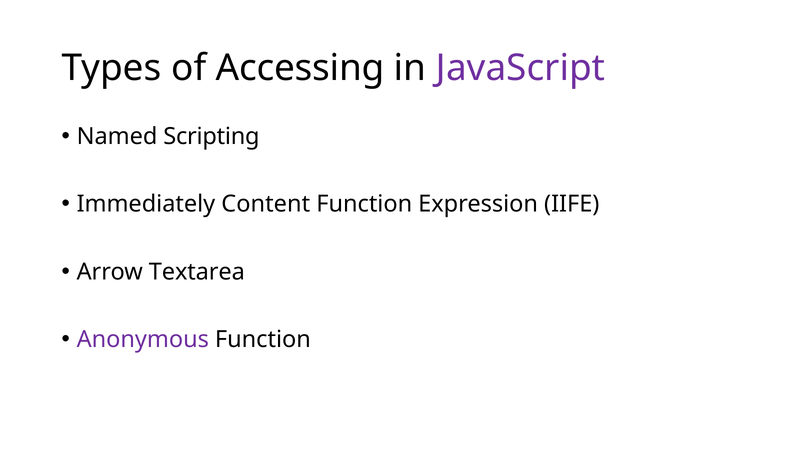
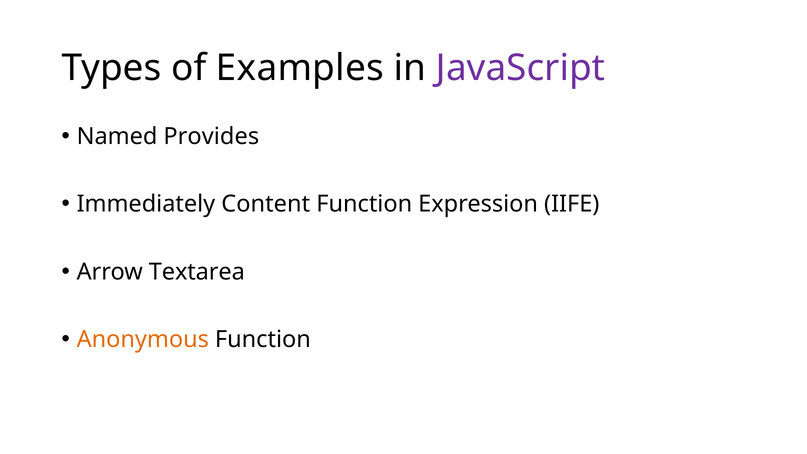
Accessing: Accessing -> Examples
Scripting: Scripting -> Provides
Anonymous colour: purple -> orange
